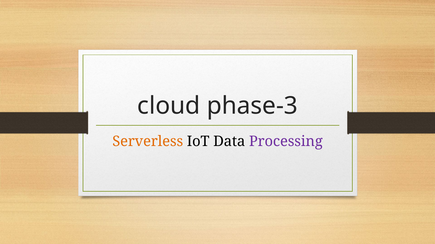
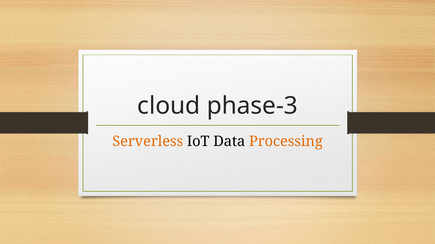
Processing colour: purple -> orange
